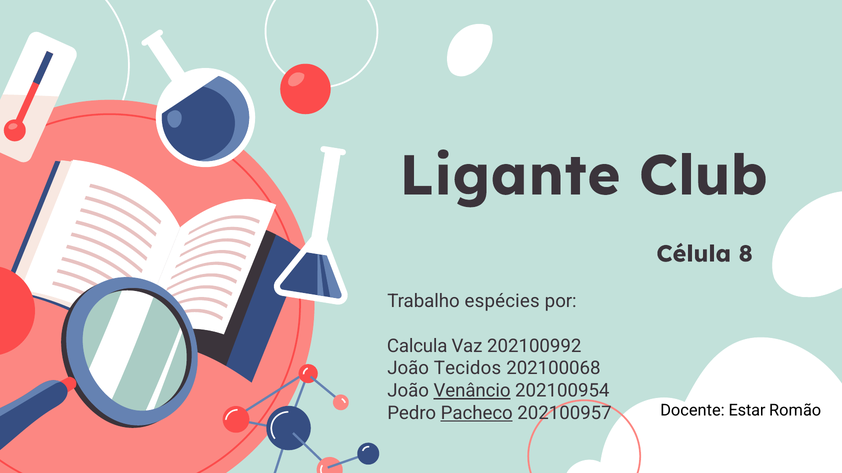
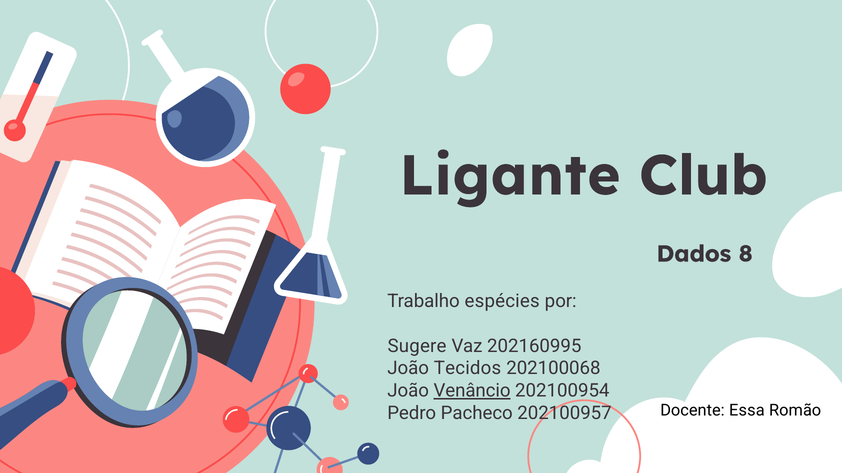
Célula: Célula -> Dados
Calcula: Calcula -> Sugere
202100992: 202100992 -> 202160995
Pacheco underline: present -> none
Estar: Estar -> Essa
